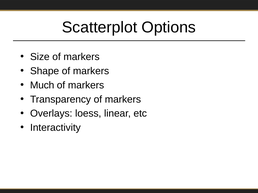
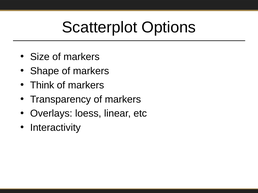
Much: Much -> Think
